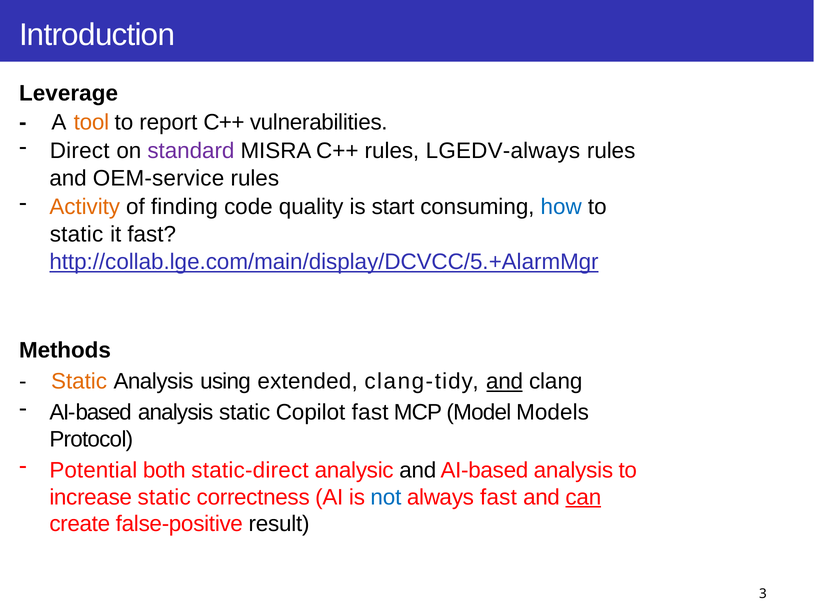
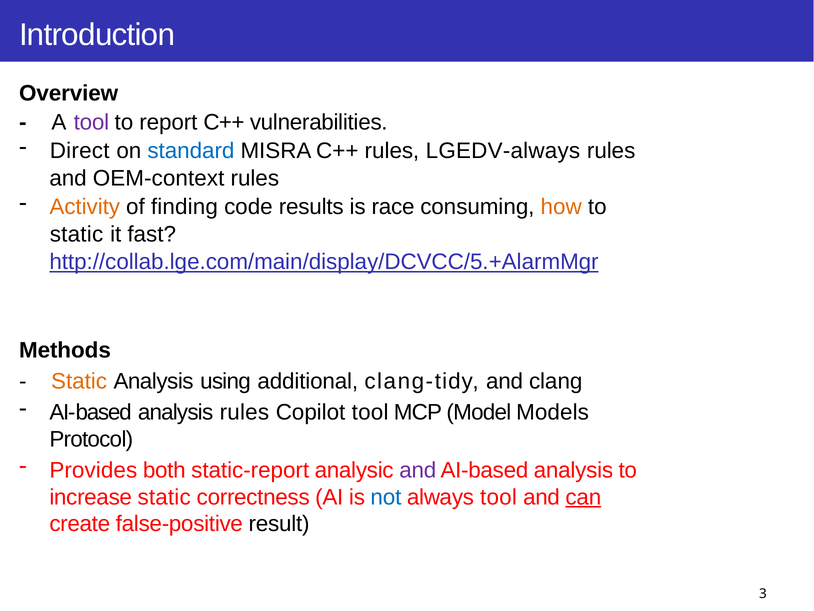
Leverage: Leverage -> Overview
tool at (91, 122) colour: orange -> purple
standard colour: purple -> blue
OEM-service: OEM-service -> OEM-context
quality: quality -> results
start: start -> race
how colour: blue -> orange
extended: extended -> additional
and at (505, 381) underline: present -> none
analysis static: static -> rules
Copilot fast: fast -> tool
Potential: Potential -> Provides
static-direct: static-direct -> static-report
and at (418, 470) colour: black -> purple
always fast: fast -> tool
